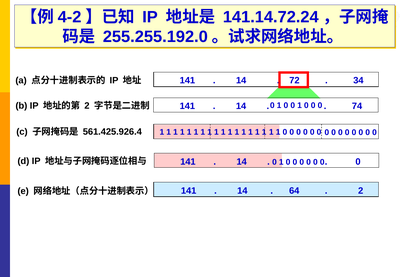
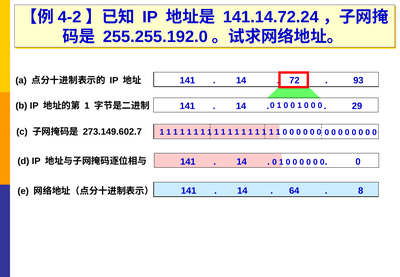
34: 34 -> 93
2 at (87, 106): 2 -> 1
74: 74 -> 29
561.425.926.4: 561.425.926.4 -> 273.149.602.7
2 at (361, 191): 2 -> 8
